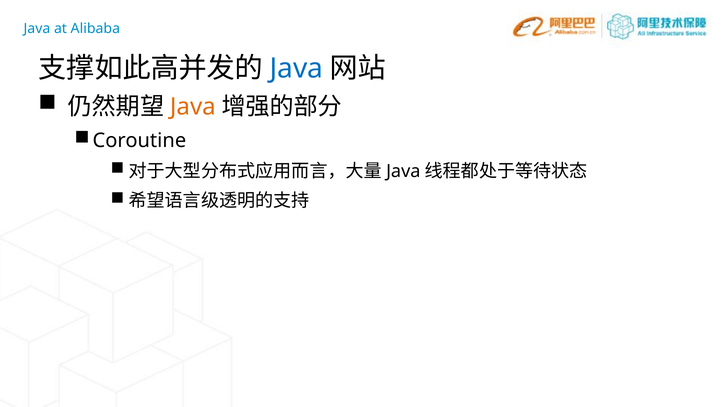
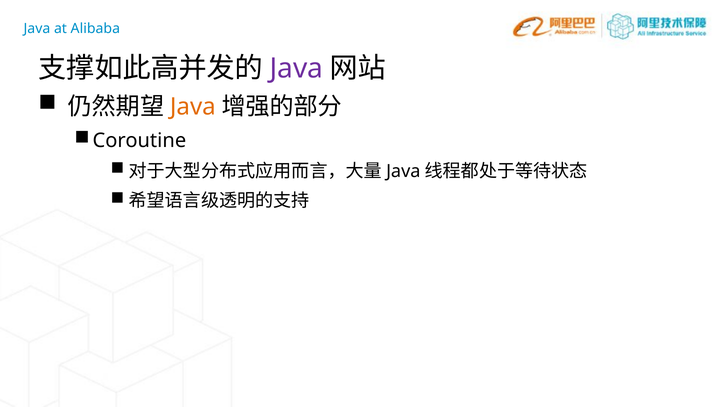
Java at (296, 68) colour: blue -> purple
